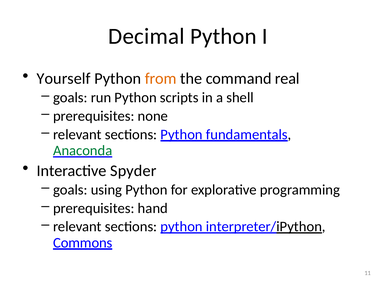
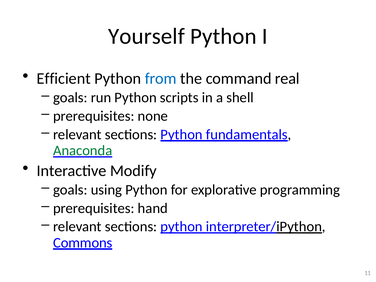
Decimal: Decimal -> Yourself
Yourself: Yourself -> Efficient
from colour: orange -> blue
Spyder: Spyder -> Modify
